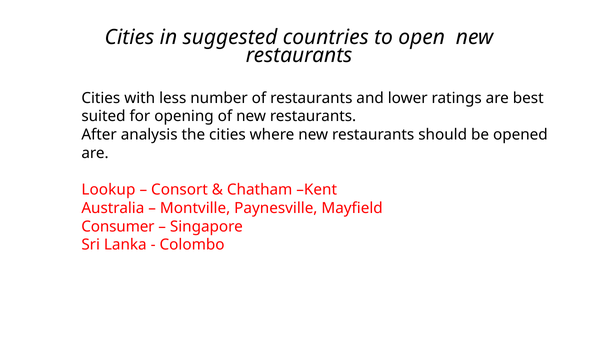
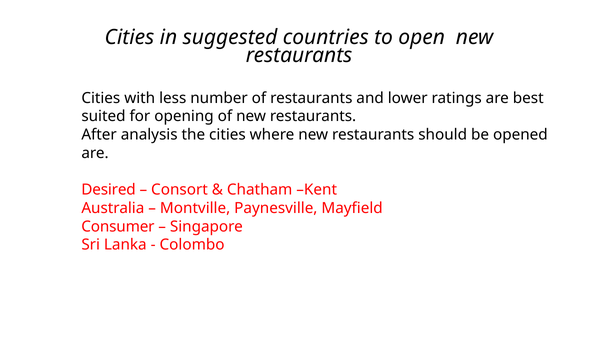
Lookup: Lookup -> Desired
